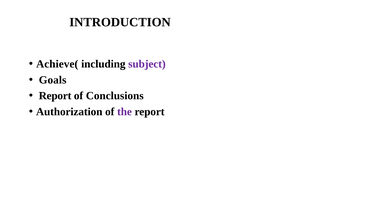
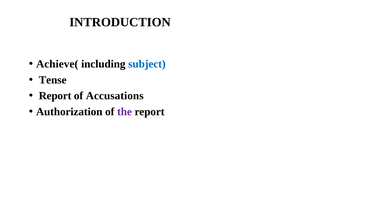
subject colour: purple -> blue
Goals: Goals -> Tense
Conclusions: Conclusions -> Accusations
